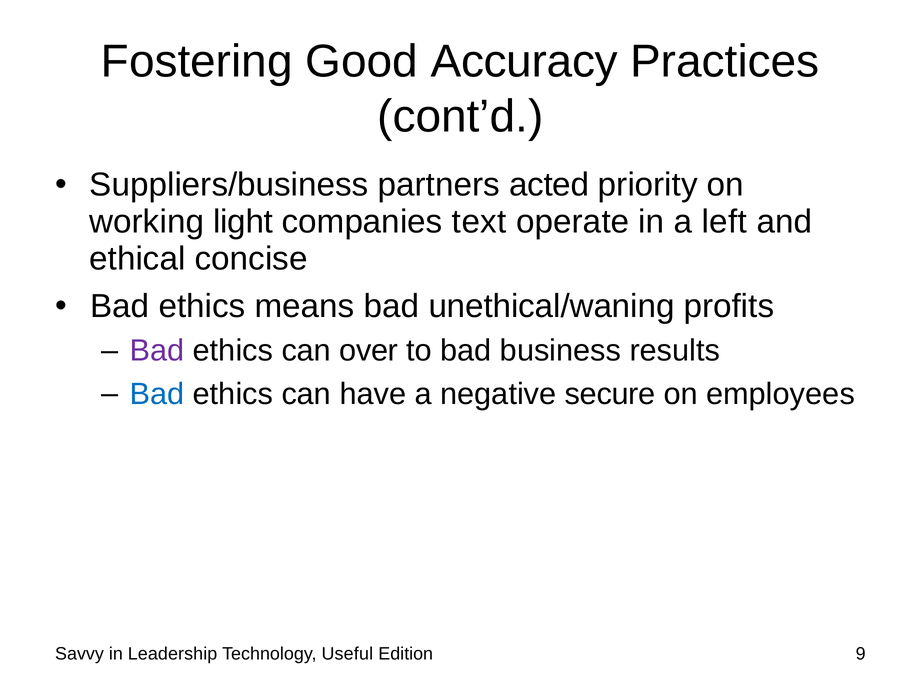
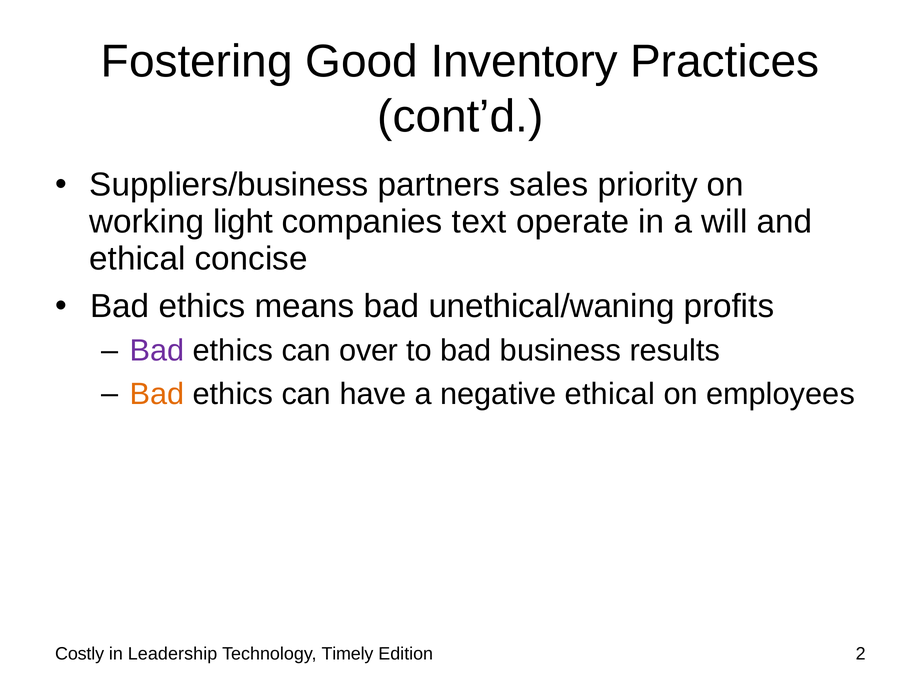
Accuracy: Accuracy -> Inventory
acted: acted -> sales
left: left -> will
Bad at (157, 394) colour: blue -> orange
negative secure: secure -> ethical
Savvy: Savvy -> Costly
Useful: Useful -> Timely
9: 9 -> 2
